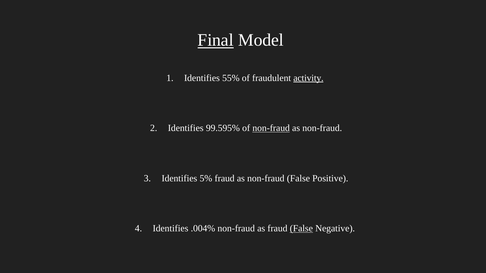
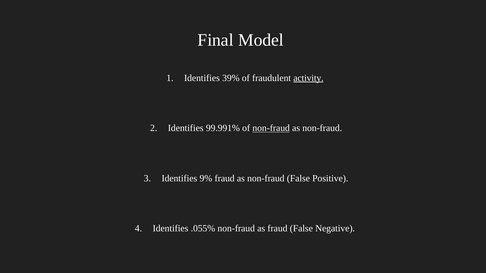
Final underline: present -> none
55%: 55% -> 39%
99.595%: 99.595% -> 99.991%
5%: 5% -> 9%
.004%: .004% -> .055%
False at (301, 229) underline: present -> none
